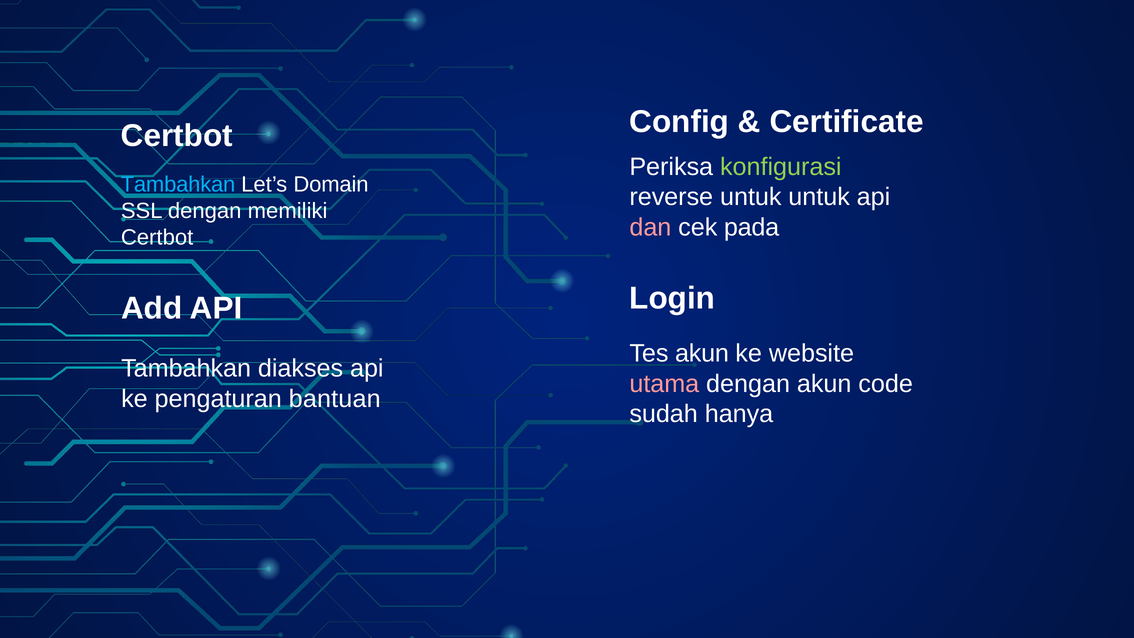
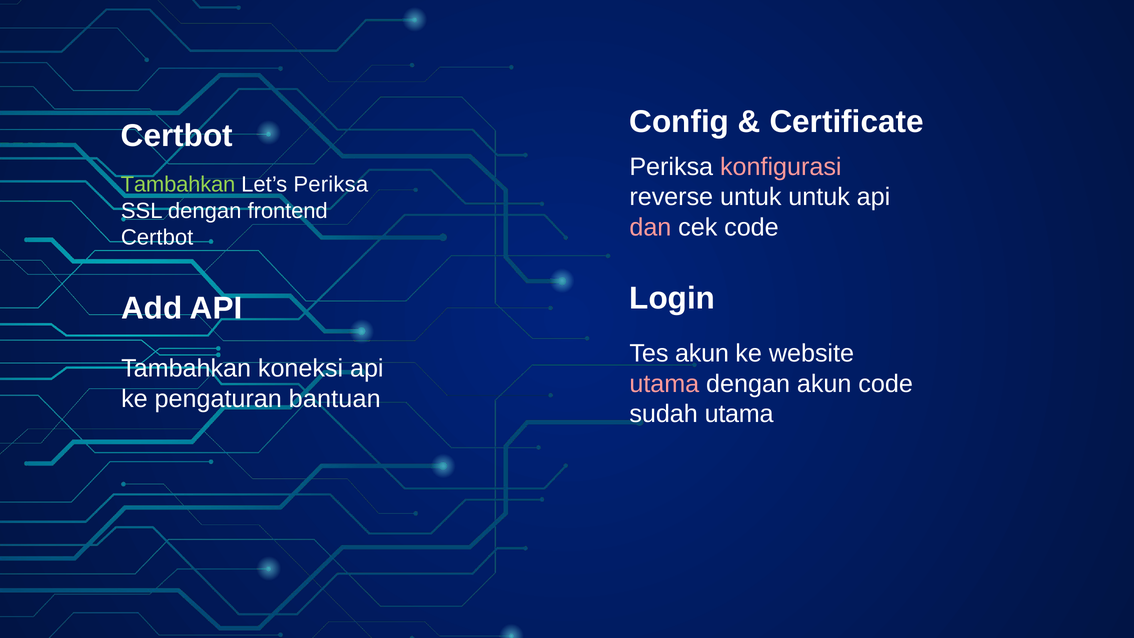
konfigurasi colour: light green -> pink
Tambahkan at (178, 184) colour: light blue -> light green
Let’s Domain: Domain -> Periksa
memiliki: memiliki -> frontend
cek pada: pada -> code
diakses: diakses -> koneksi
sudah hanya: hanya -> utama
